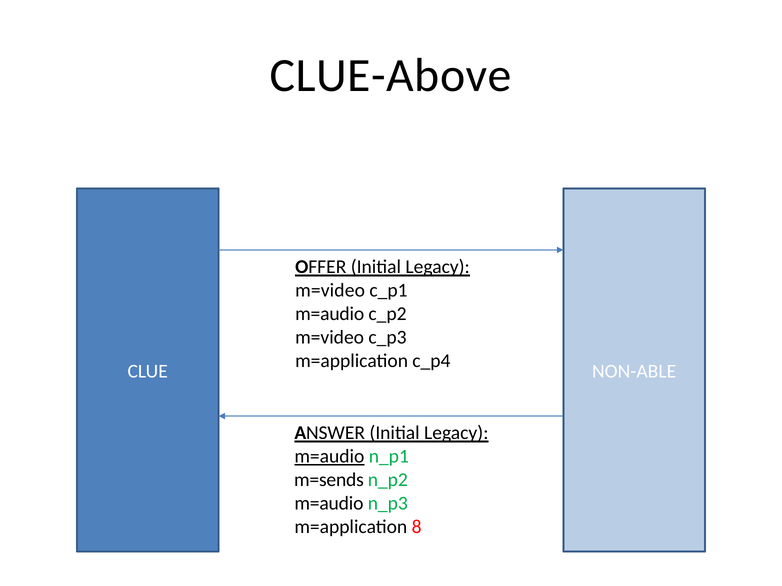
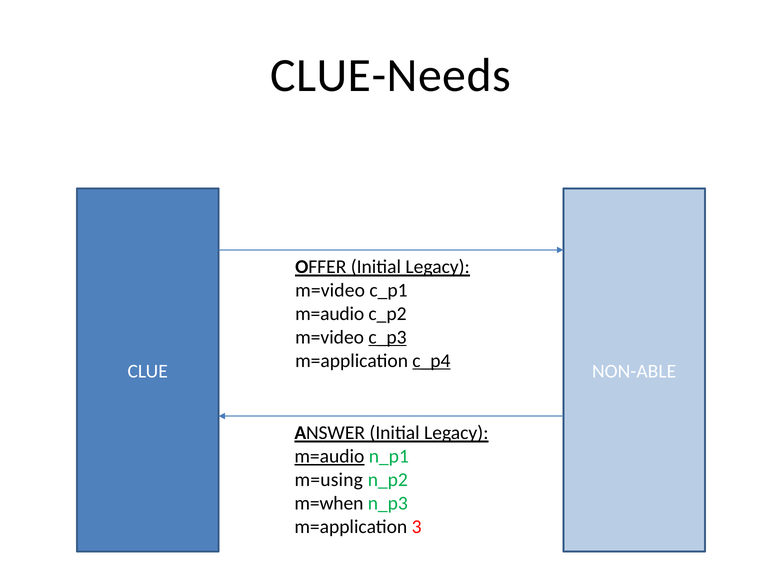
CLUE-Above: CLUE-Above -> CLUE-Needs
c_p3 underline: none -> present
c_p4 underline: none -> present
m=sends: m=sends -> m=using
m=audio at (329, 504): m=audio -> m=when
8: 8 -> 3
